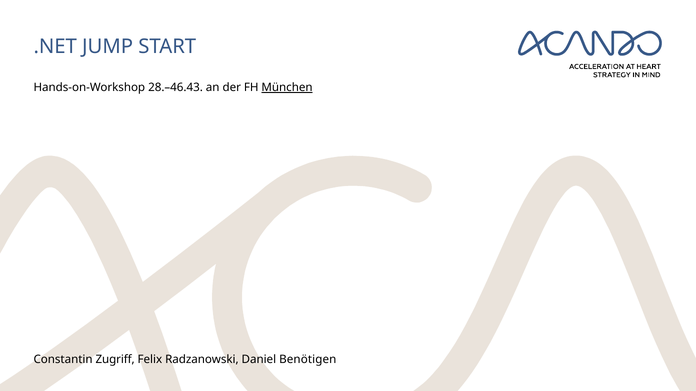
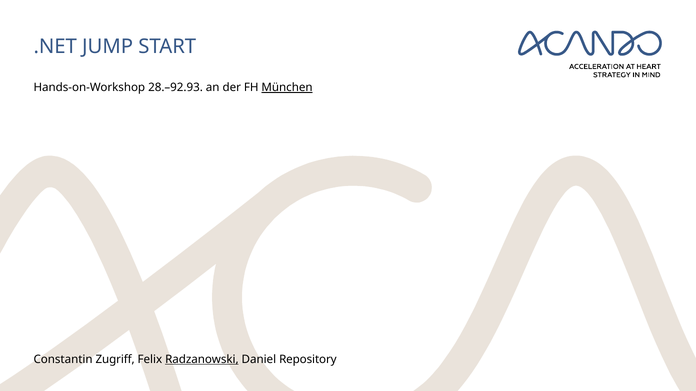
28.–46.43: 28.–46.43 -> 28.–92.93
Radzanowski underline: none -> present
Benötigen: Benötigen -> Repository
